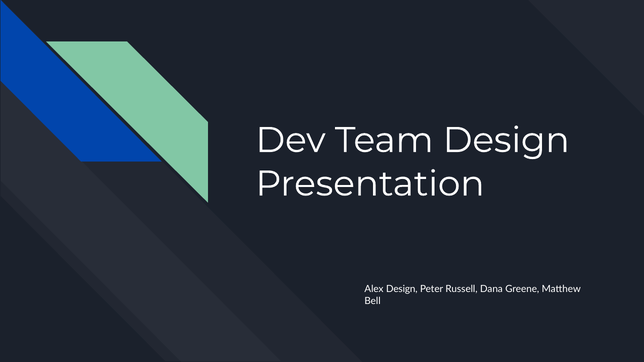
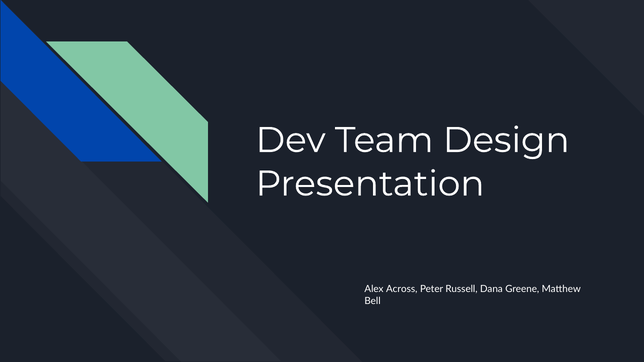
Alex Design: Design -> Across
